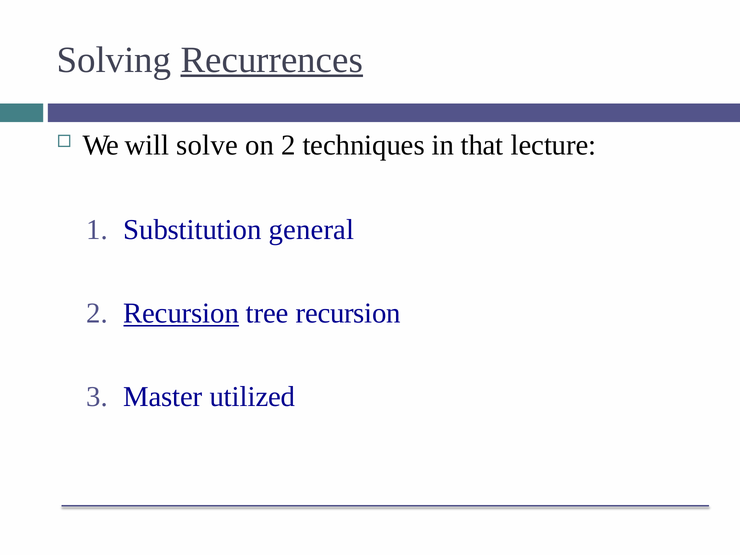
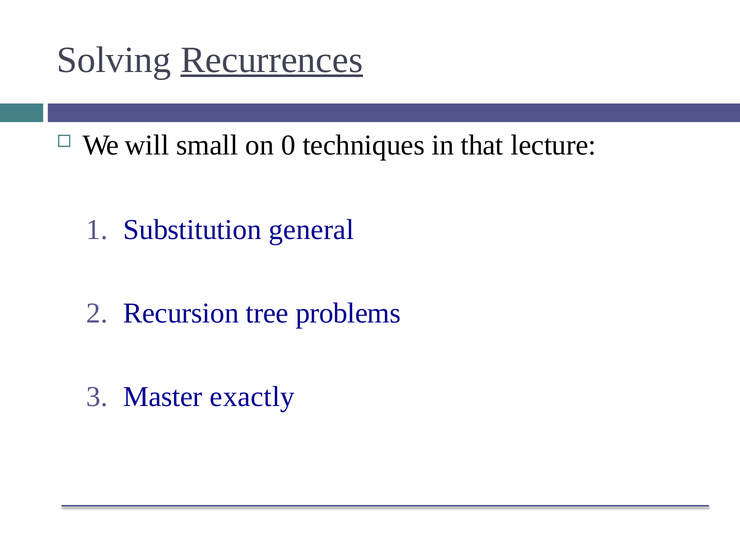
solve: solve -> small
on 2: 2 -> 0
Recursion at (181, 313) underline: present -> none
tree recursion: recursion -> problems
utilized: utilized -> exactly
